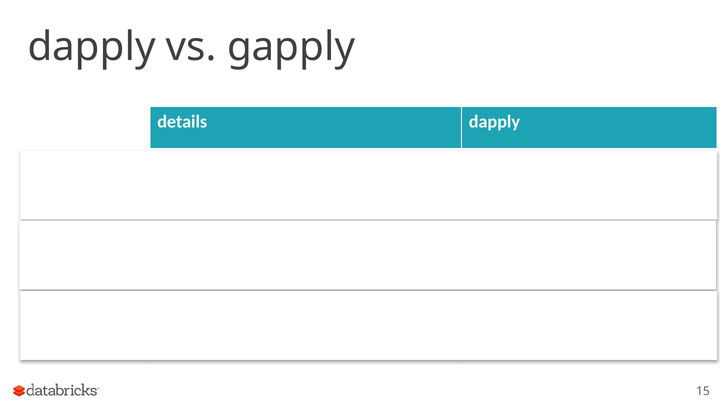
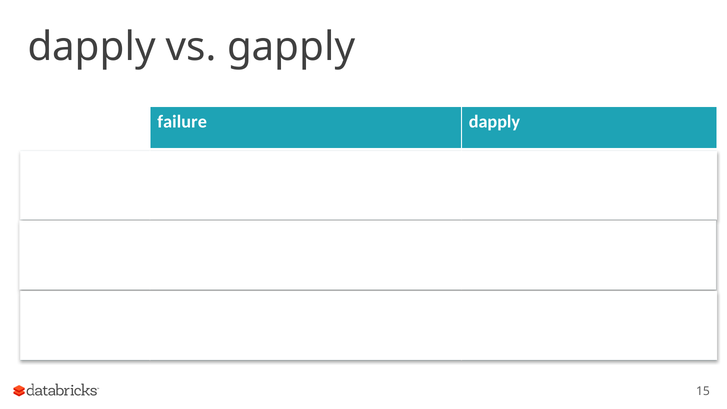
details: details -> failure
